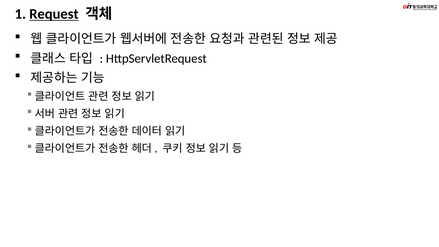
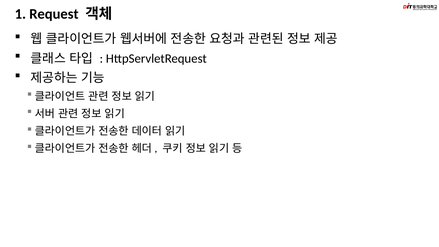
Request underline: present -> none
